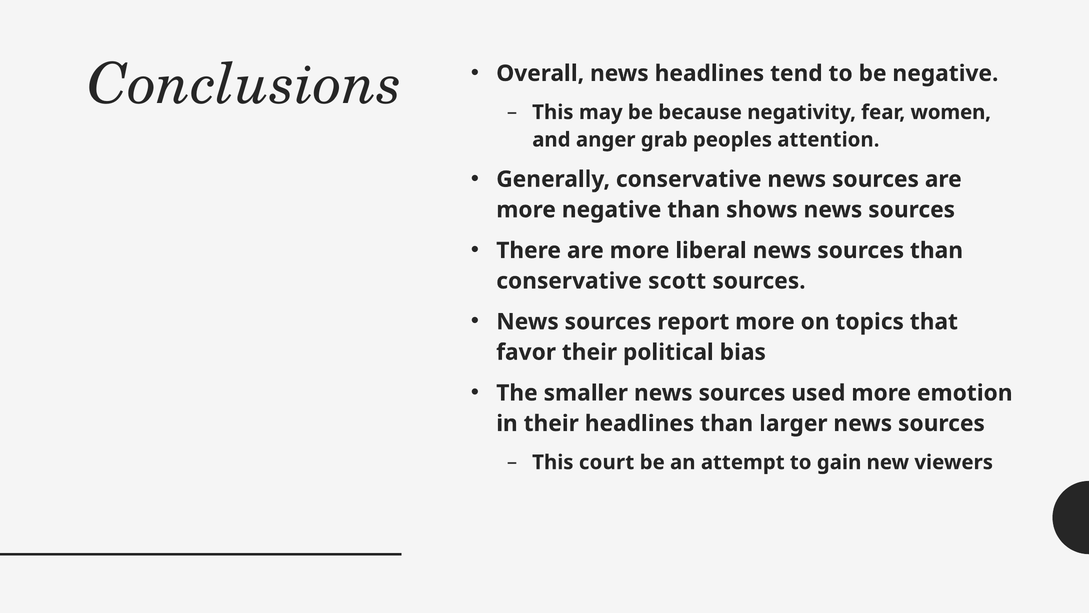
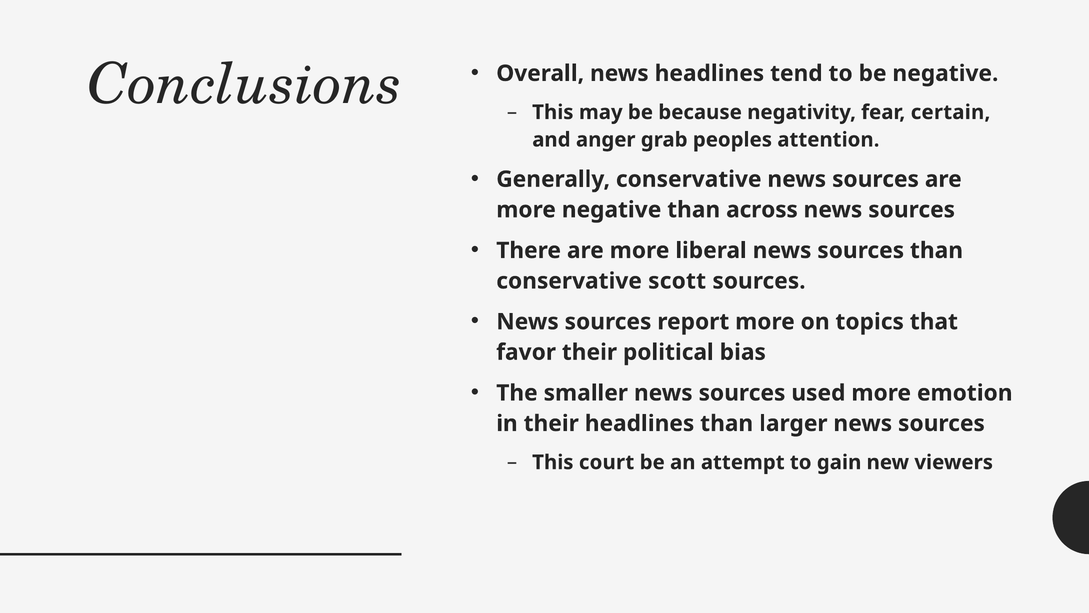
women: women -> certain
shows: shows -> across
